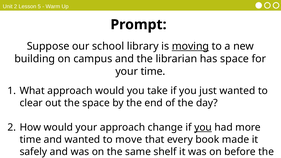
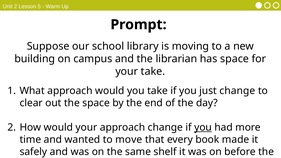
moving underline: present -> none
your time: time -> take
just wanted: wanted -> change
